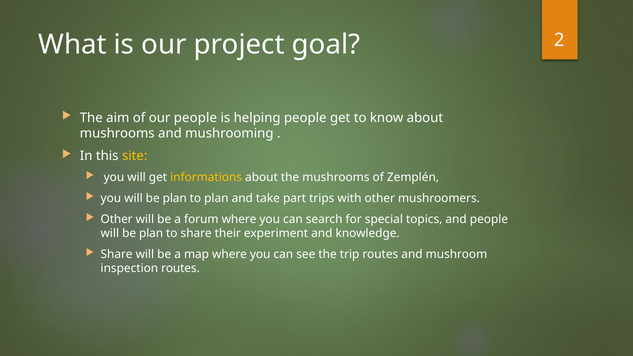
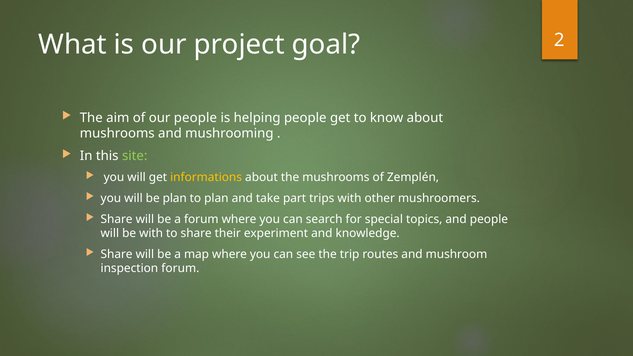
site colour: yellow -> light green
Other at (117, 219): Other -> Share
plan at (151, 234): plan -> with
inspection routes: routes -> forum
